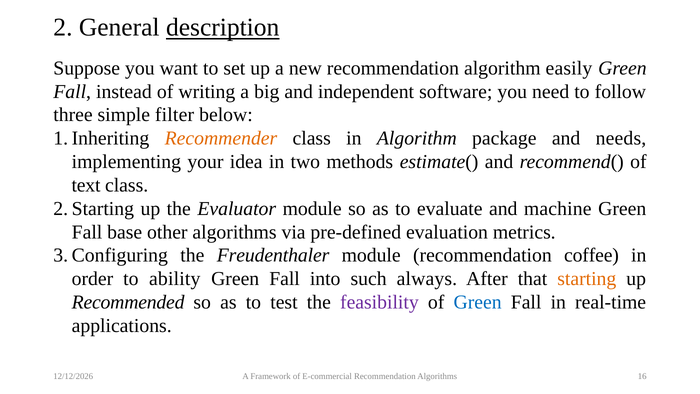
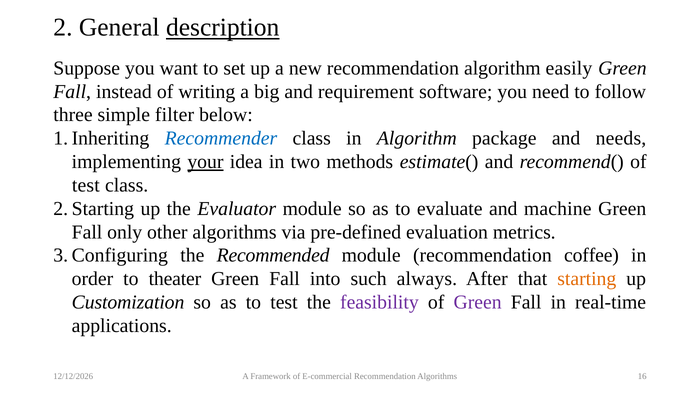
independent: independent -> requirement
Recommender colour: orange -> blue
your underline: none -> present
text at (86, 185): text -> test
base: base -> only
Freudenthaler: Freudenthaler -> Recommended
ability: ability -> theater
Recommended: Recommended -> Customization
Green at (478, 302) colour: blue -> purple
